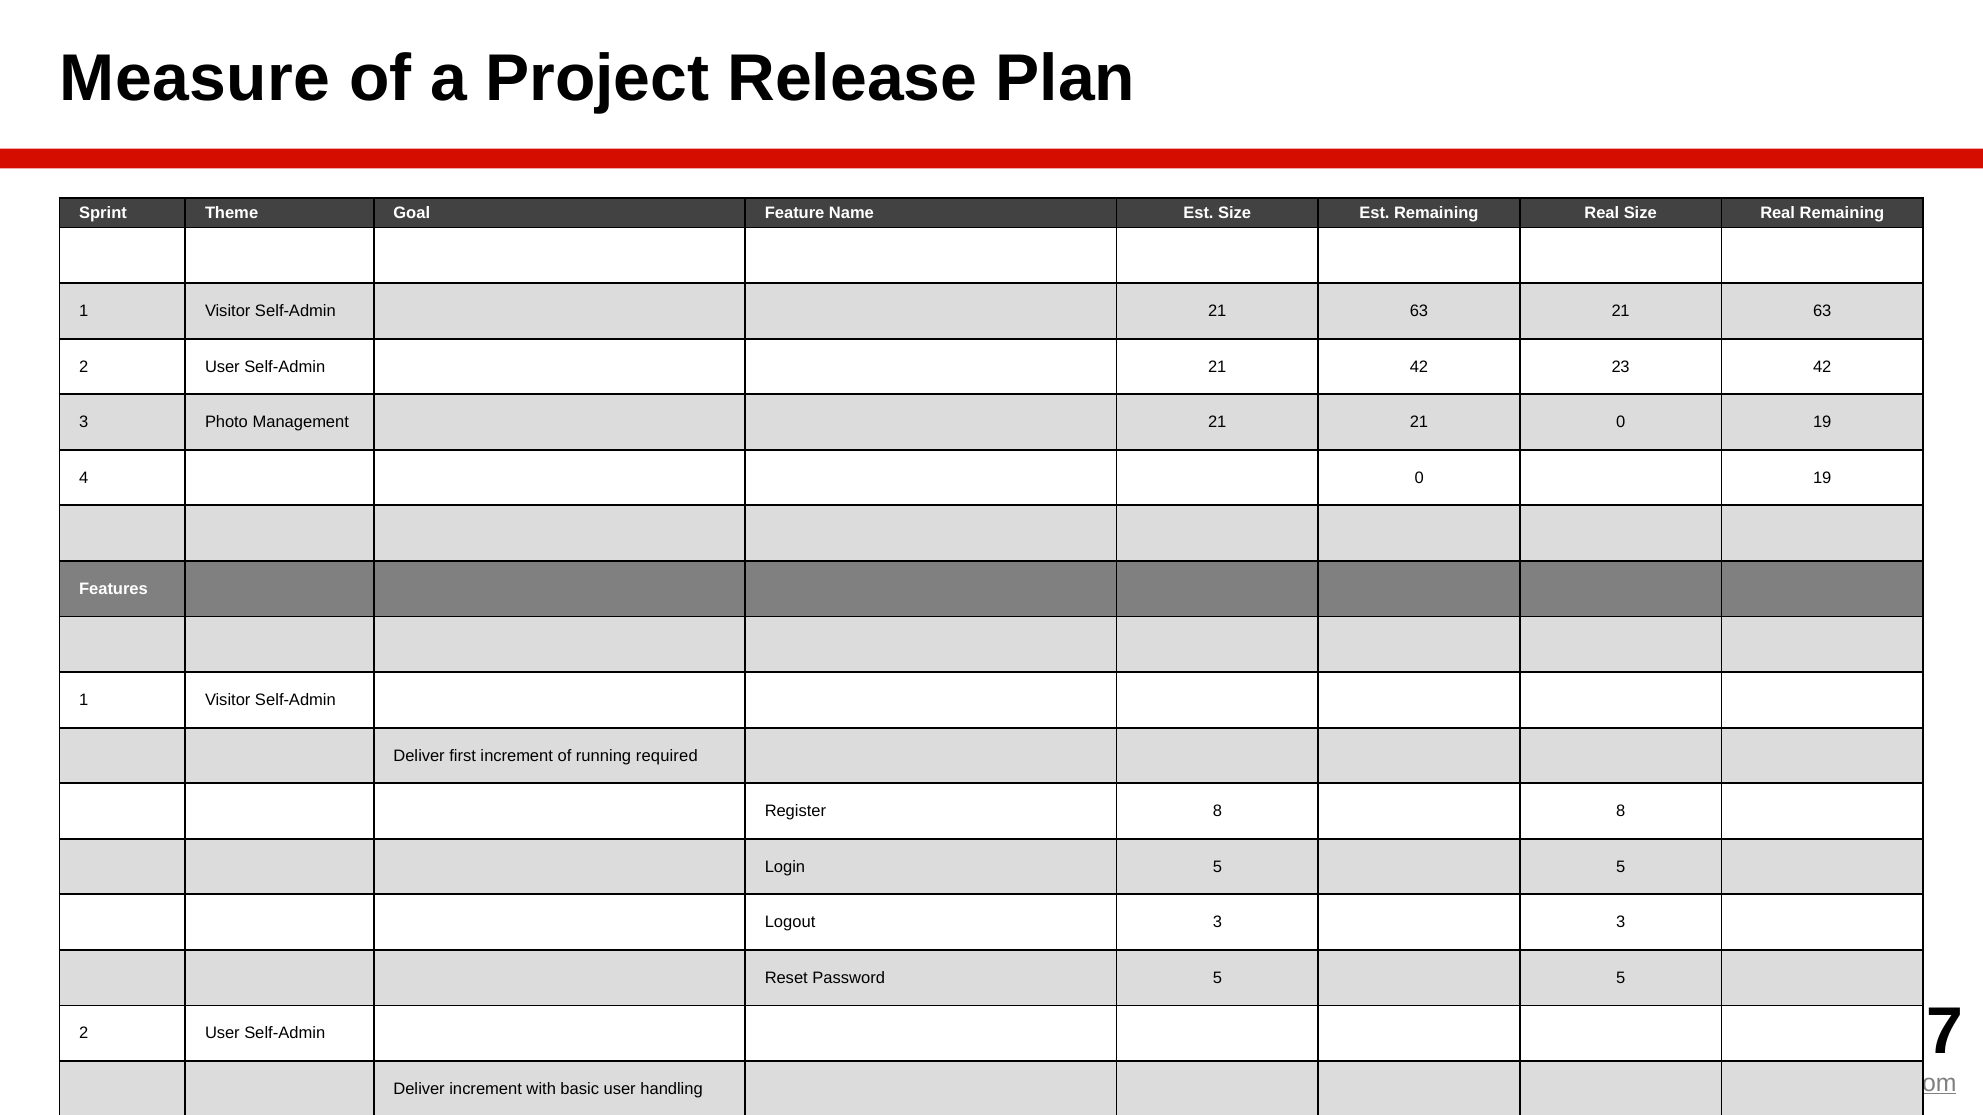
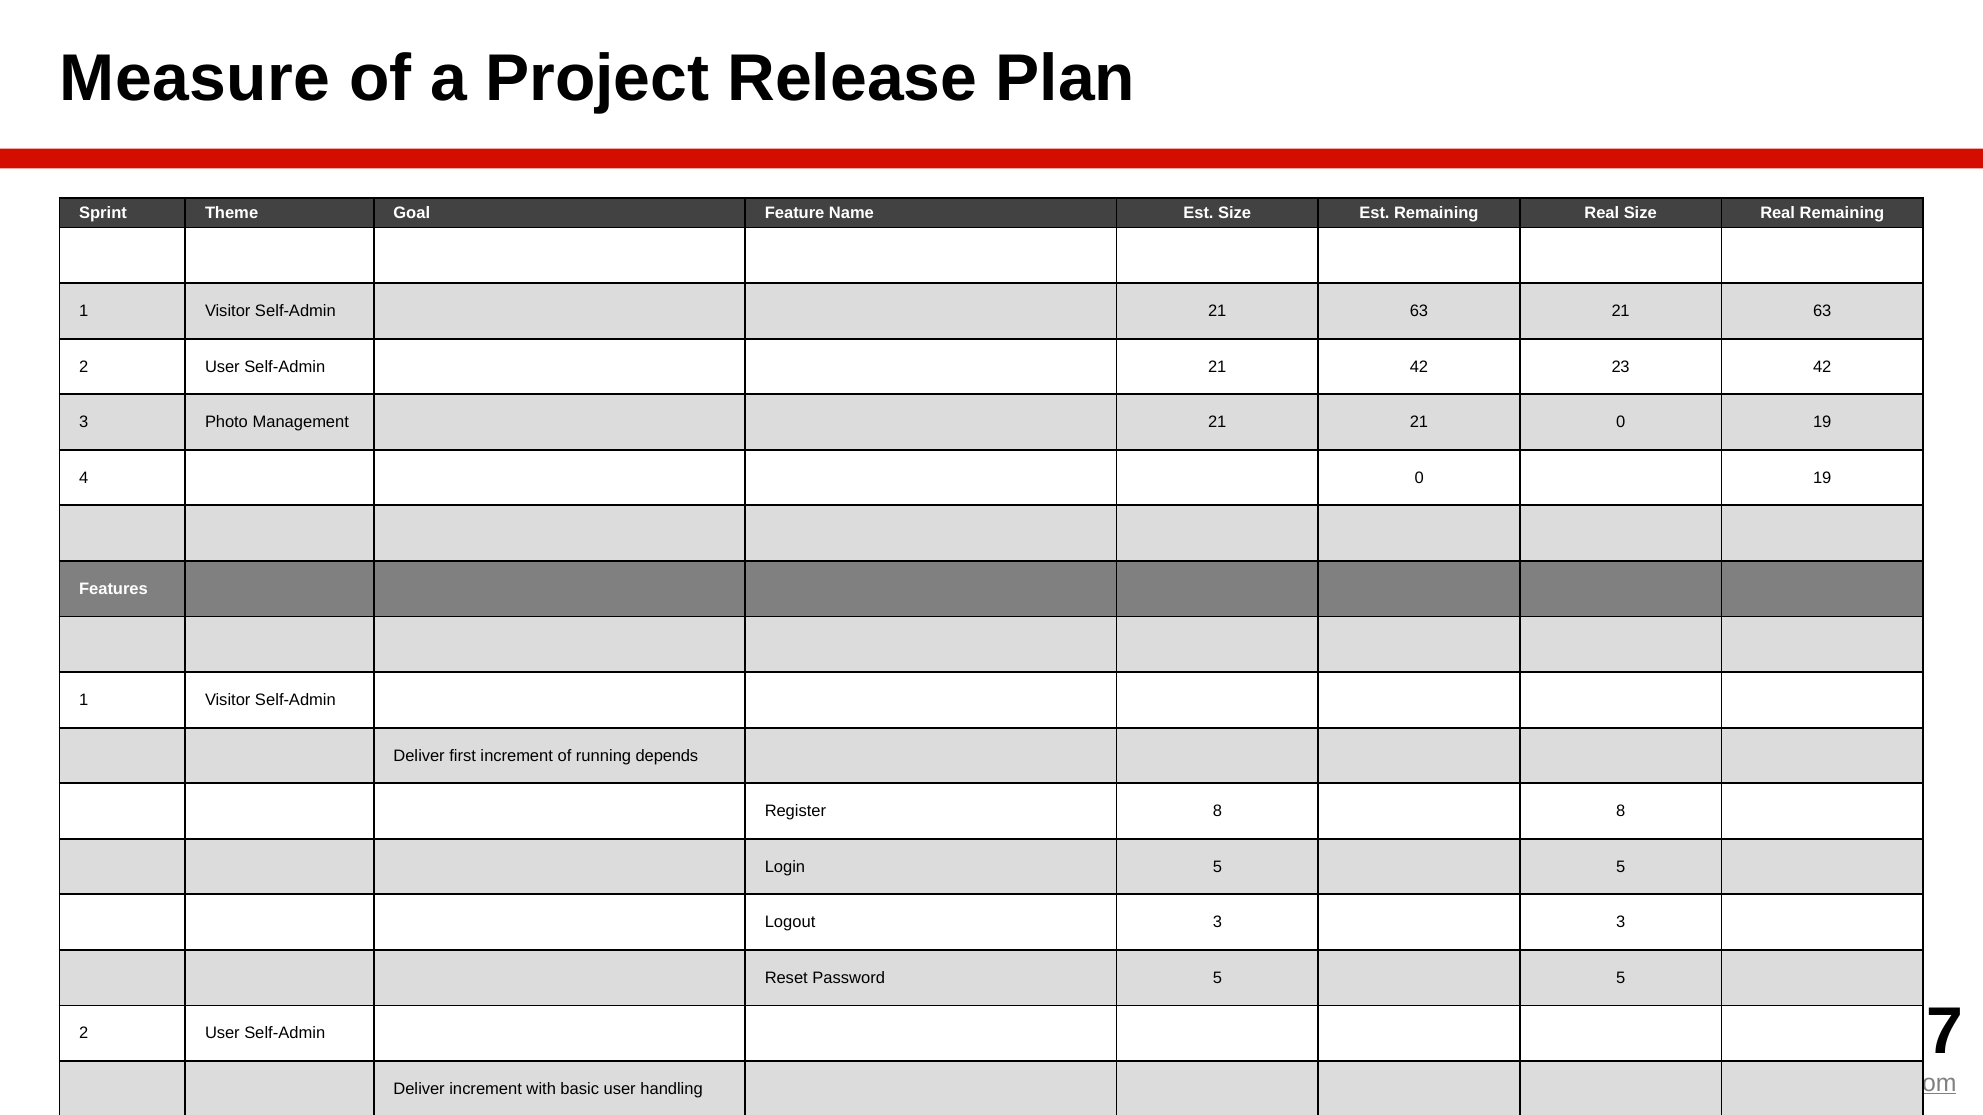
required: required -> depends
